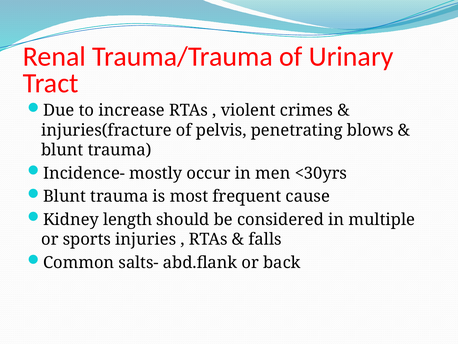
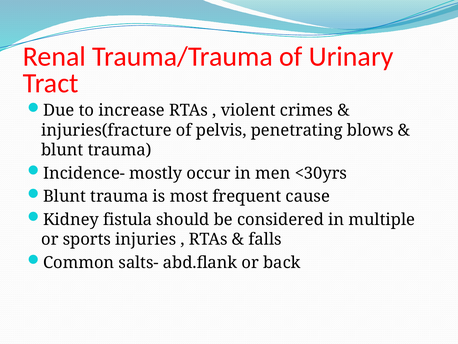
length: length -> fistula
